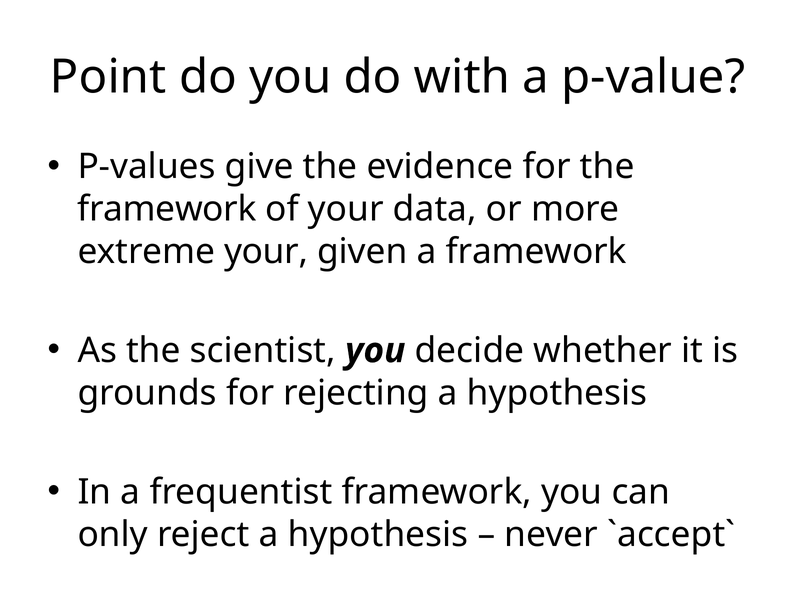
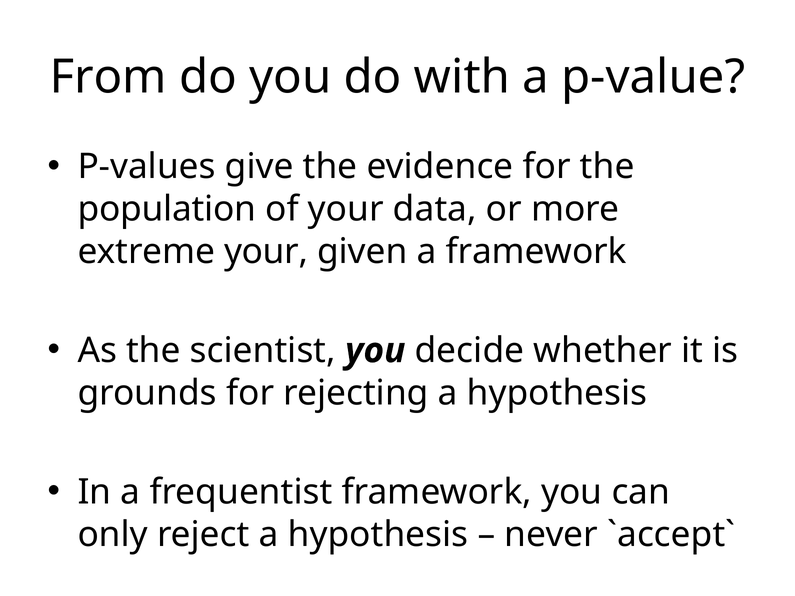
Point: Point -> From
framework at (167, 209): framework -> population
